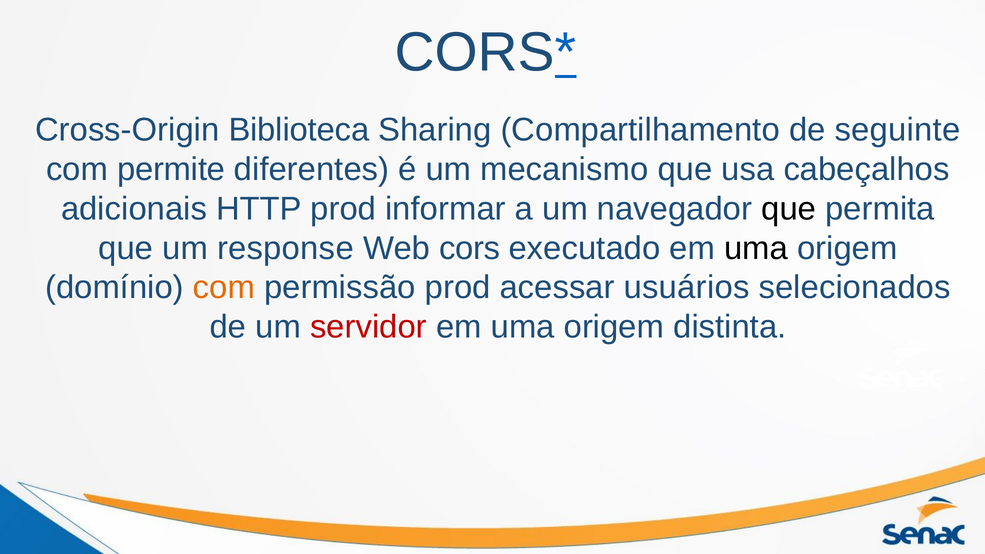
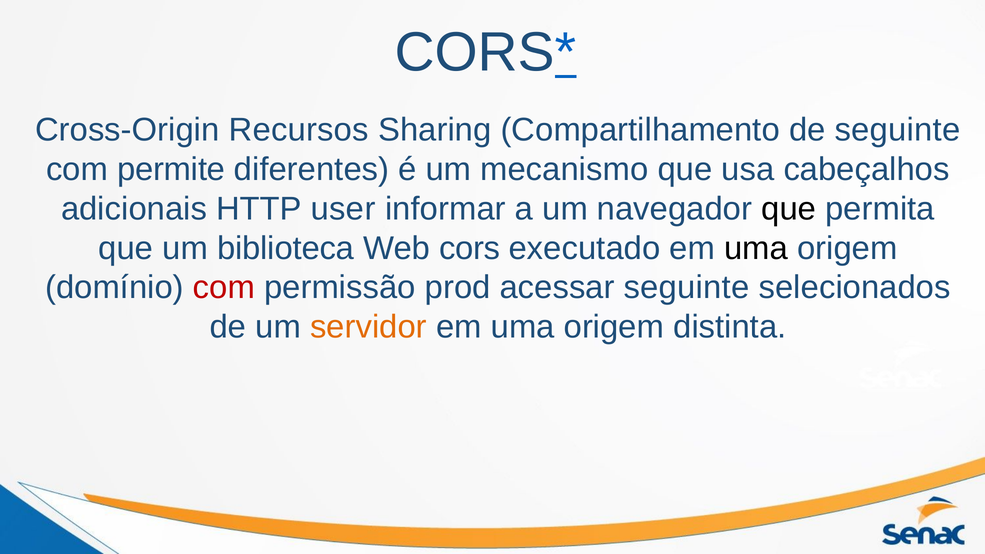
Biblioteca: Biblioteca -> Recursos
HTTP prod: prod -> user
response: response -> biblioteca
com at (224, 288) colour: orange -> red
acessar usuários: usuários -> seguinte
servidor colour: red -> orange
